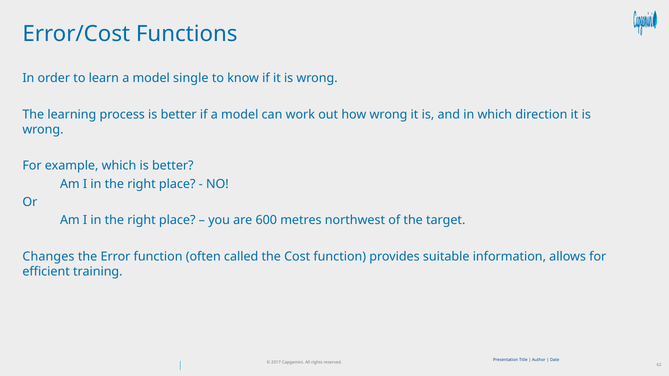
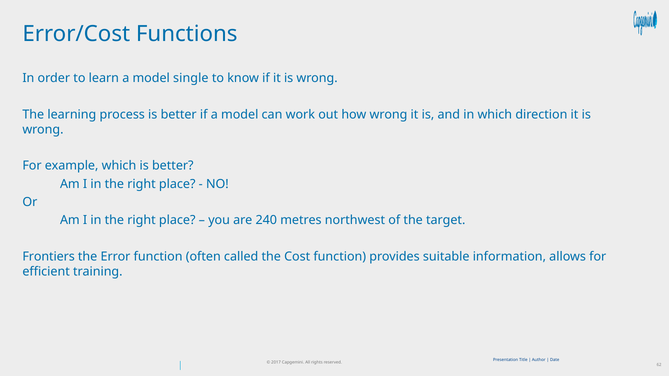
600: 600 -> 240
Changes: Changes -> Frontiers
